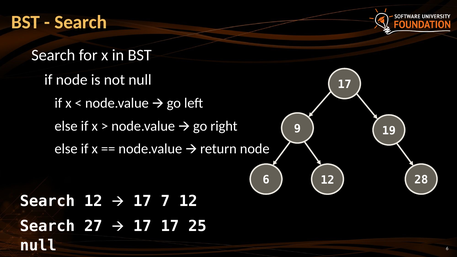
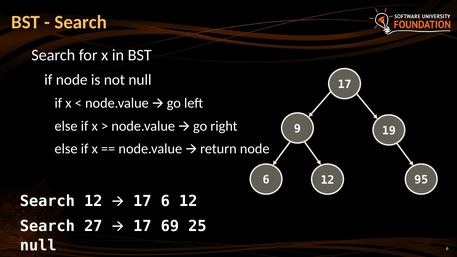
28: 28 -> 95
17 7: 7 -> 6
17 17: 17 -> 69
